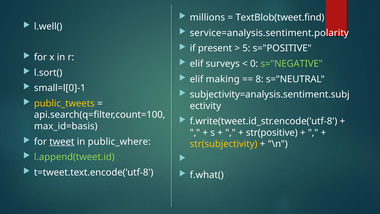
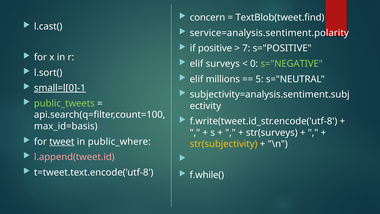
millions: millions -> concern
l.well(: l.well( -> l.cast(
present: present -> positive
5: 5 -> 7
making: making -> millions
8: 8 -> 5
small=l[0]-1 underline: none -> present
public_tweets colour: yellow -> light green
str(positive: str(positive -> str(surveys
l.append(tweet.id colour: light green -> pink
f.what(: f.what( -> f.while(
